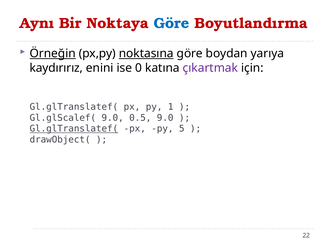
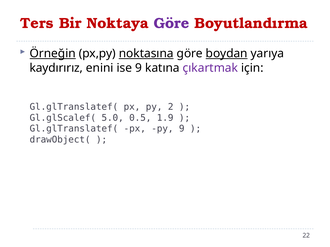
Aynı: Aynı -> Ters
Göre at (172, 23) colour: blue -> purple
boydan underline: none -> present
ise 0: 0 -> 9
1: 1 -> 2
Gl.glScalef( 9.0: 9.0 -> 5.0
0.5 9.0: 9.0 -> 1.9
Gl.glTranslatef( at (74, 129) underline: present -> none
py 5: 5 -> 9
